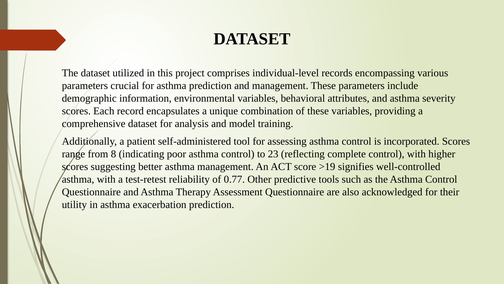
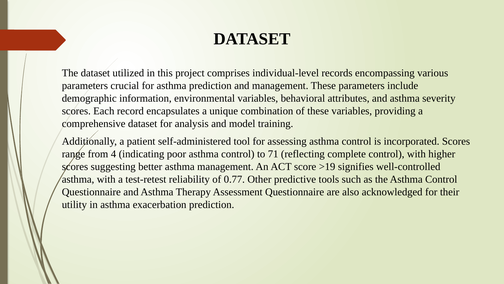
8: 8 -> 4
23: 23 -> 71
